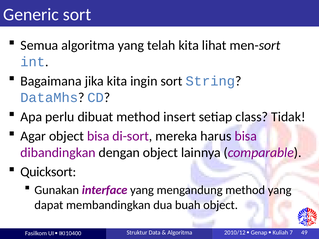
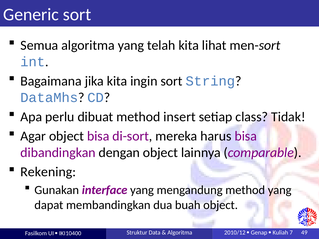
Quicksort: Quicksort -> Rekening
